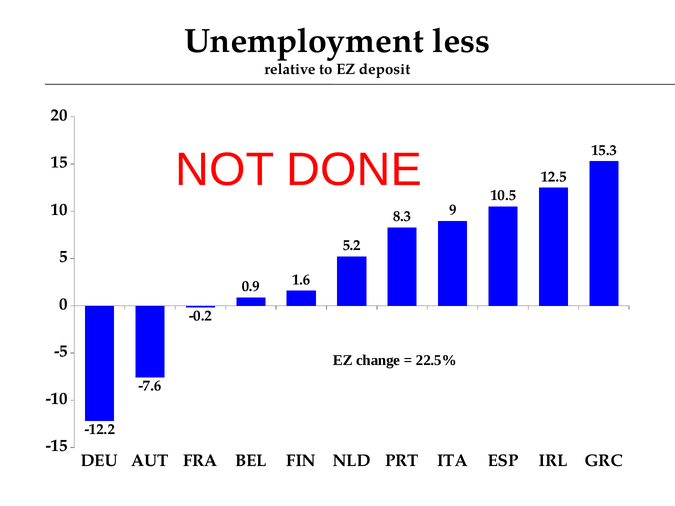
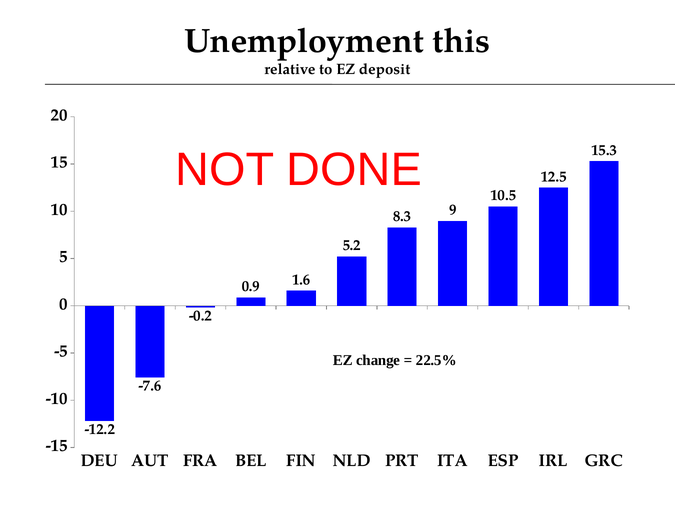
less: less -> this
